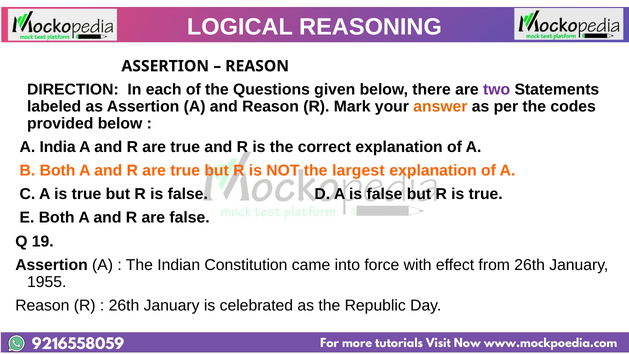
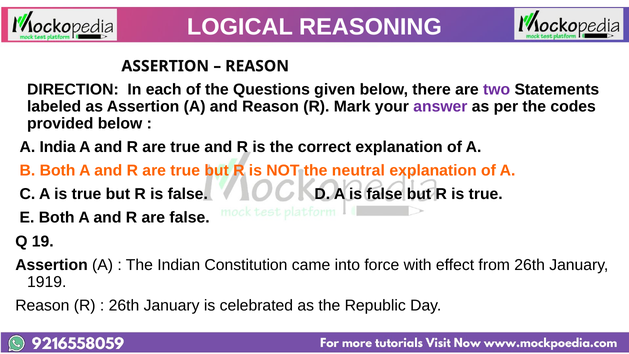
answer colour: orange -> purple
largest: largest -> neutral
1955: 1955 -> 1919
